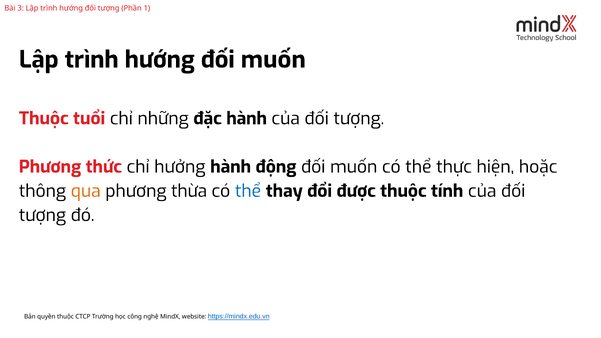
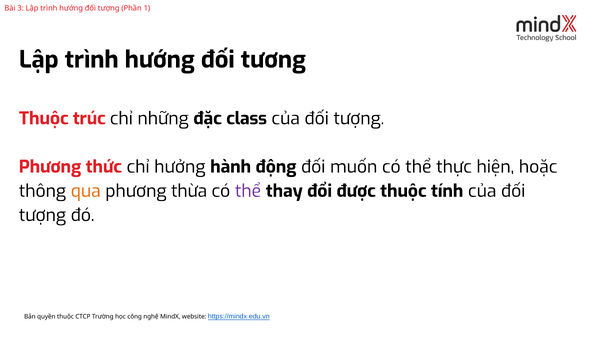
hướng đối muốn: muốn -> tương
tuổi: tuổi -> trúc
đặc hành: hành -> class
thể at (248, 191) colour: blue -> purple
